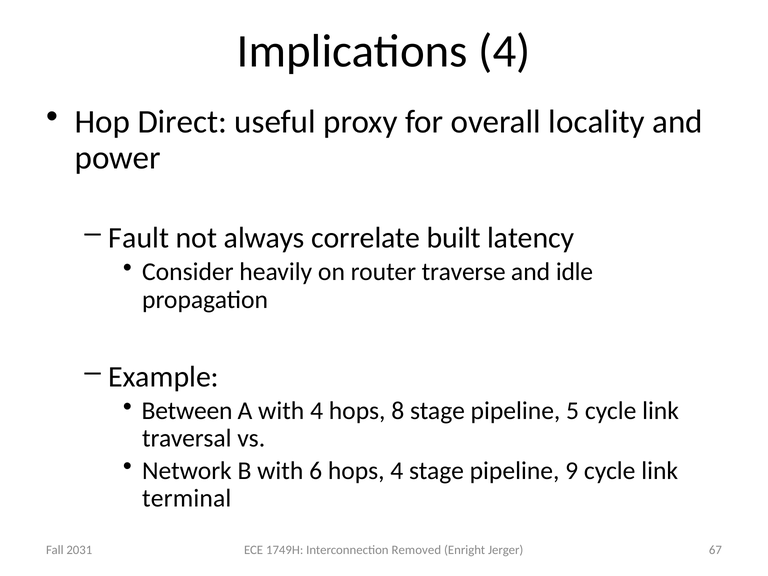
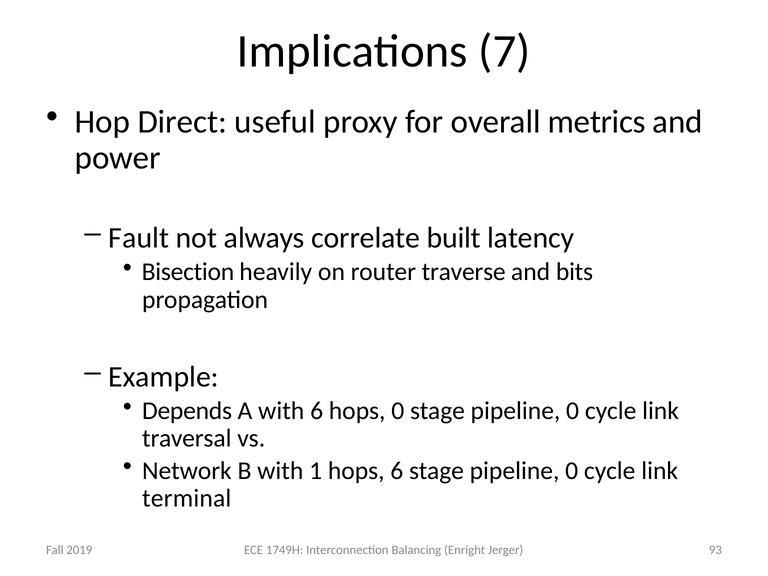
Implications 4: 4 -> 7
locality: locality -> metrics
Consider: Consider -> Bisection
idle: idle -> bits
Between: Between -> Depends
with 4: 4 -> 6
hops 8: 8 -> 0
5 at (573, 411): 5 -> 0
6: 6 -> 1
hops 4: 4 -> 6
9 at (572, 471): 9 -> 0
Removed: Removed -> Balancing
67: 67 -> 93
2031: 2031 -> 2019
